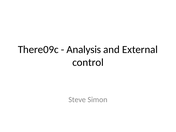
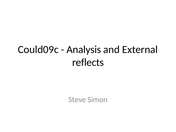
There09c: There09c -> Could09c
control: control -> reflects
